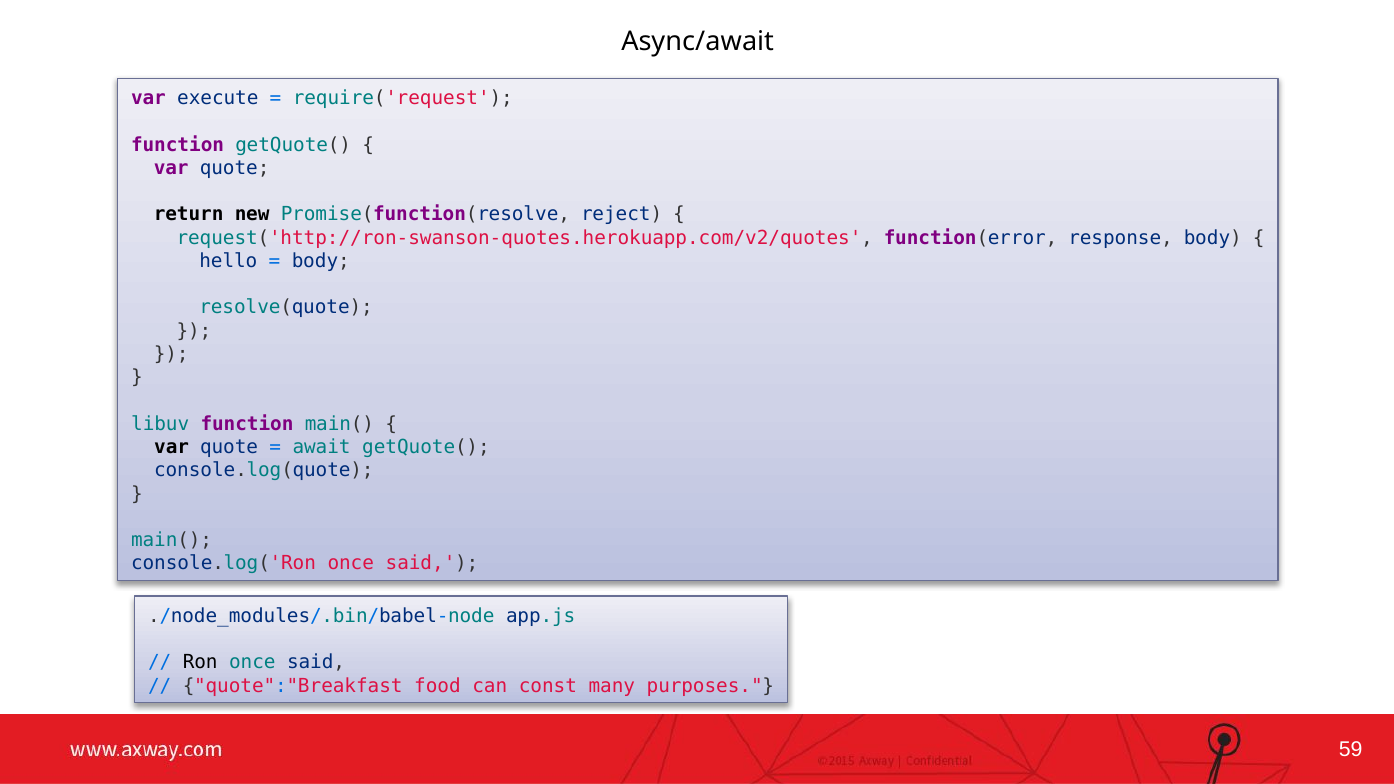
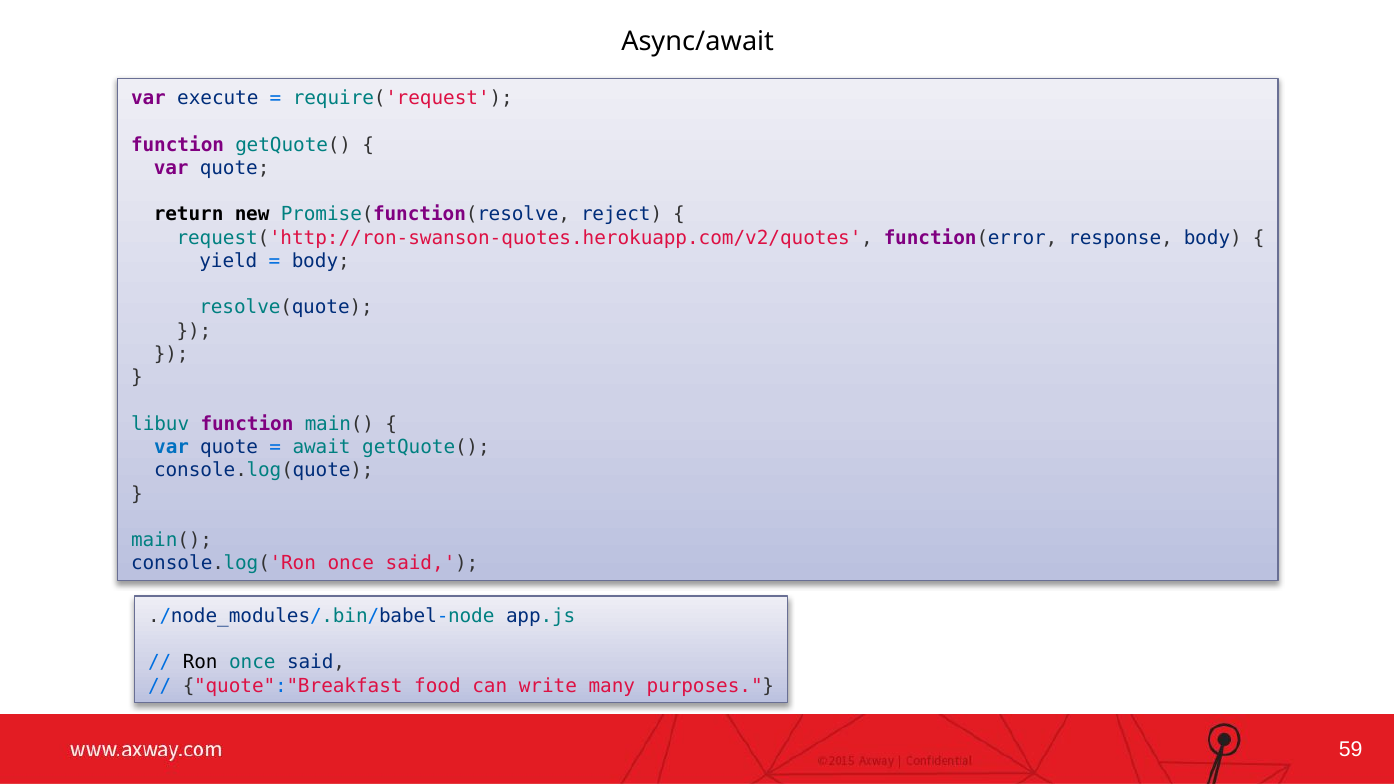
hello: hello -> yield
var at (172, 447) colour: black -> blue
const: const -> write
